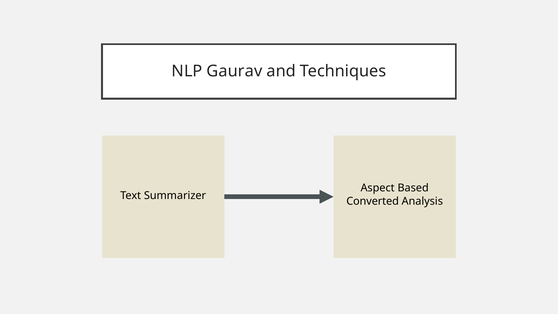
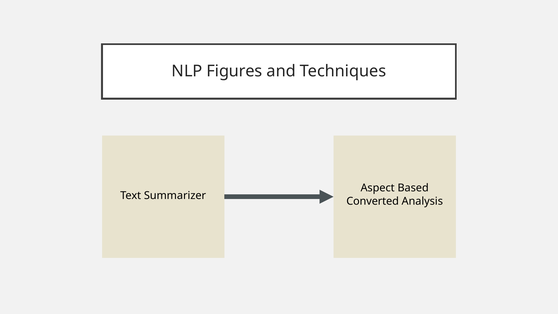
Gaurav: Gaurav -> Figures
